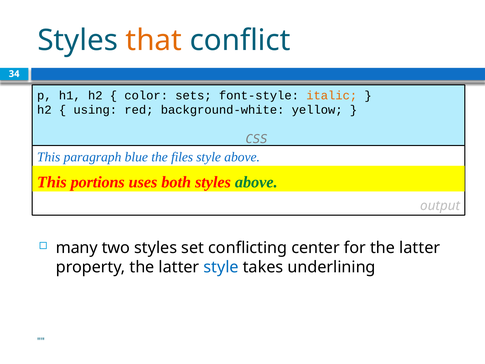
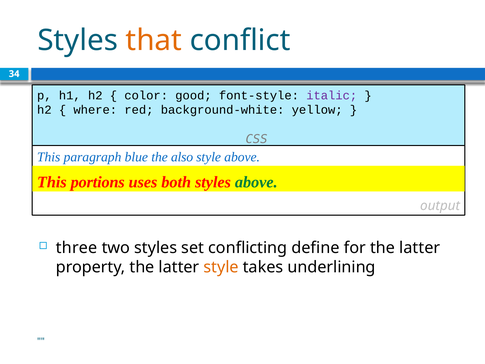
sets: sets -> good
italic colour: orange -> purple
using: using -> where
files: files -> also
many: many -> three
center: center -> define
style at (221, 267) colour: blue -> orange
